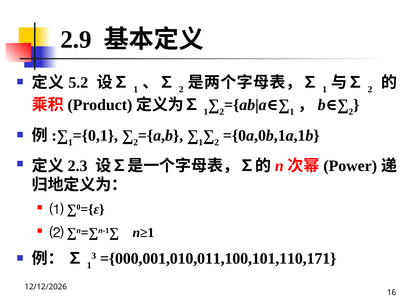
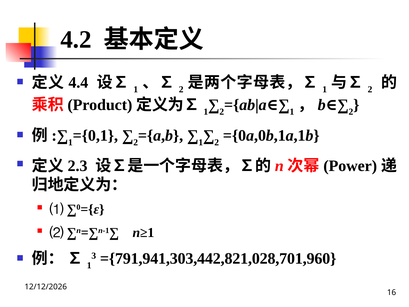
2.9: 2.9 -> 4.2
5.2: 5.2 -> 4.4
={000,001,010,011,100,101,110,171: ={000,001,010,011,100,101,110,171 -> ={791,941,303,442,821,028,701,960
